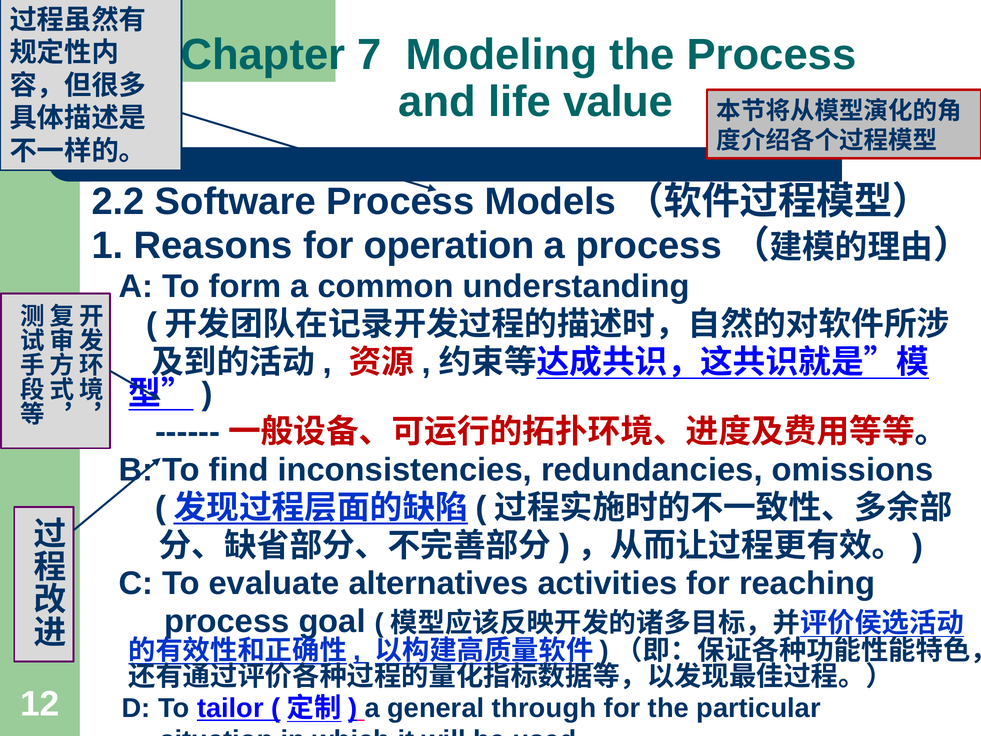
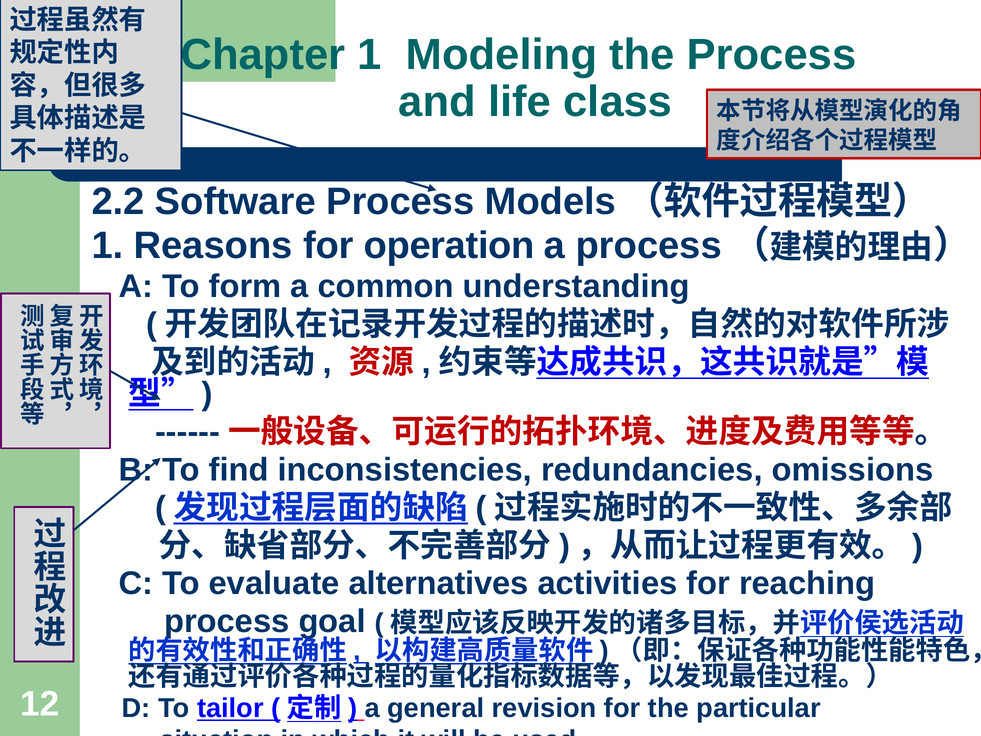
Chapter 7: 7 -> 1
value: value -> class
through: through -> revision
